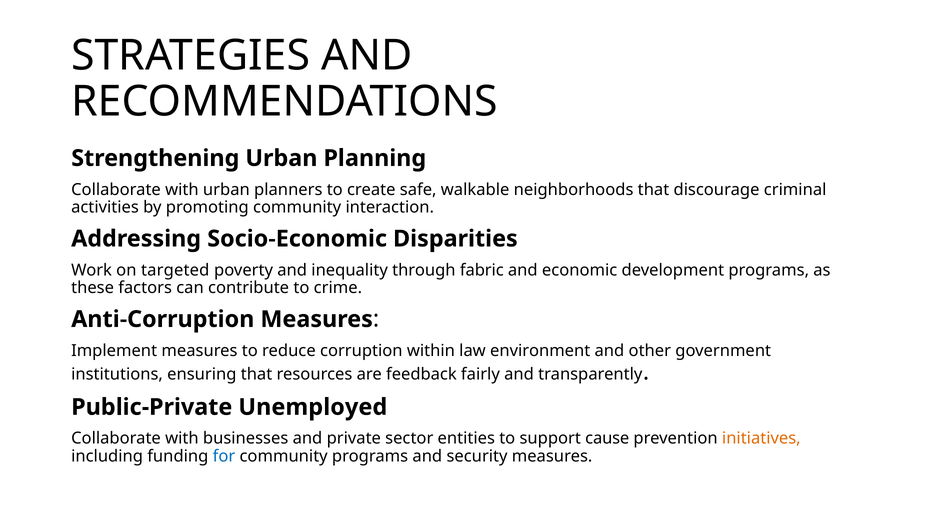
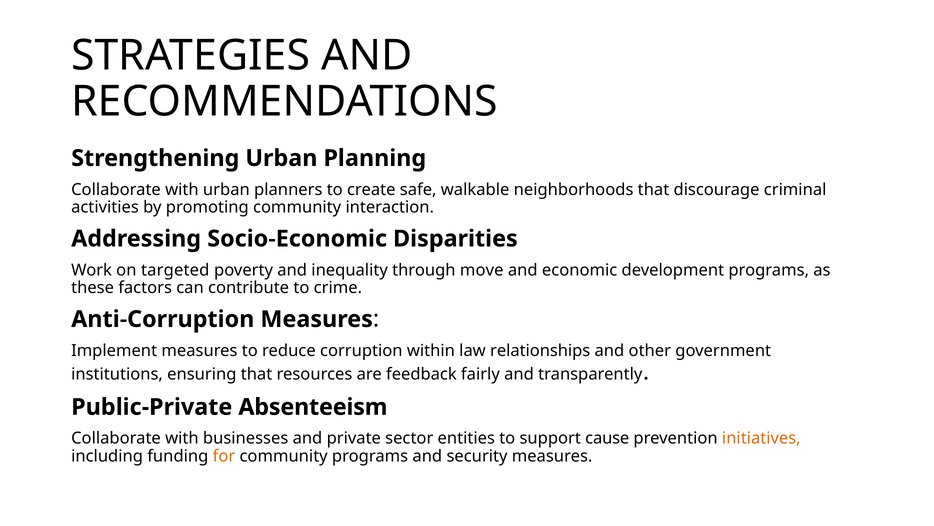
fabric: fabric -> move
environment: environment -> relationships
Unemployed: Unemployed -> Absenteeism
for colour: blue -> orange
